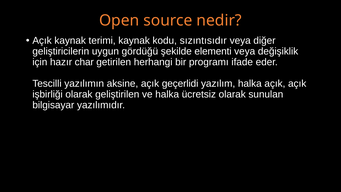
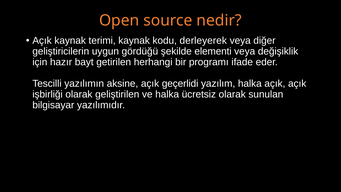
sızıntısıdır: sızıntısıdır -> derleyerek
char: char -> bayt
